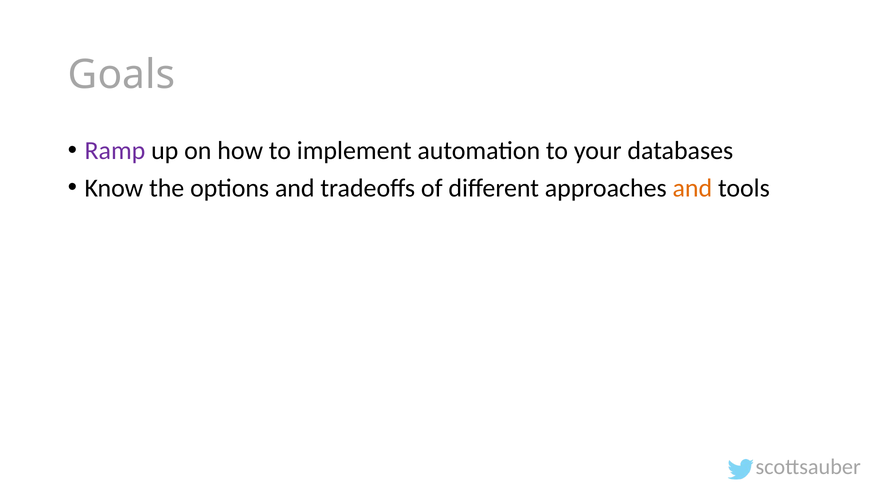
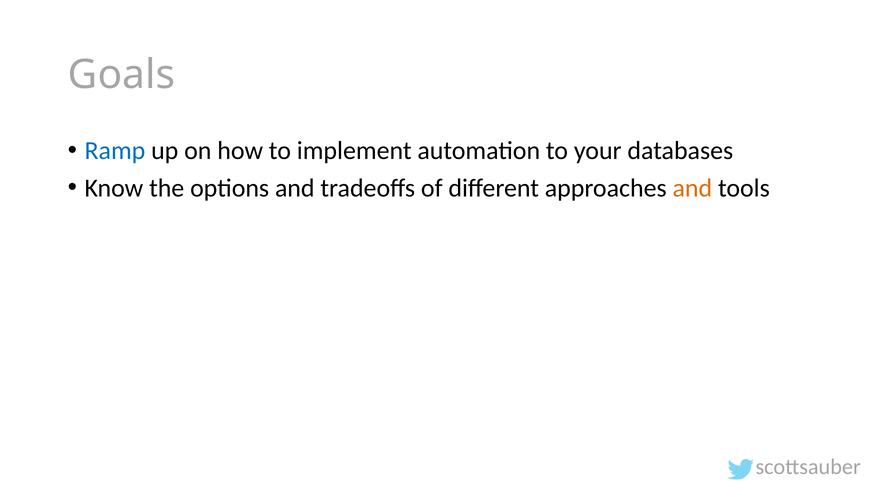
Ramp colour: purple -> blue
